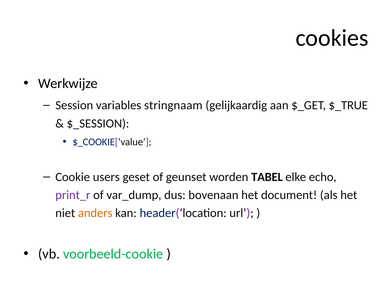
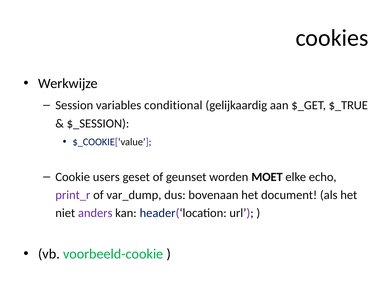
stringnaam: stringnaam -> conditional
TABEL: TABEL -> MOET
anders colour: orange -> purple
